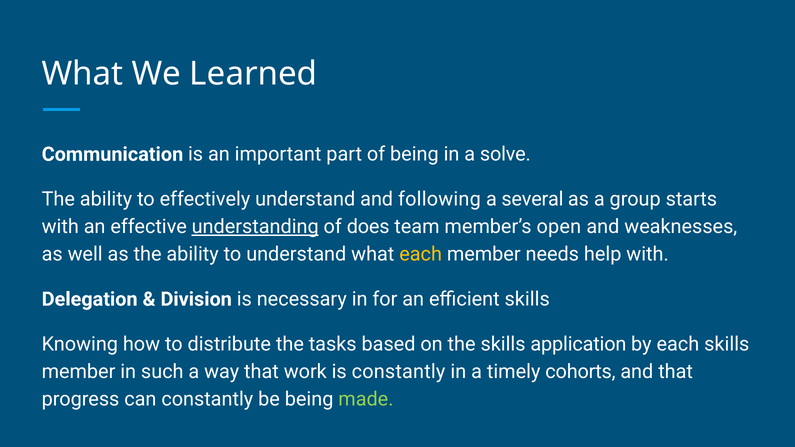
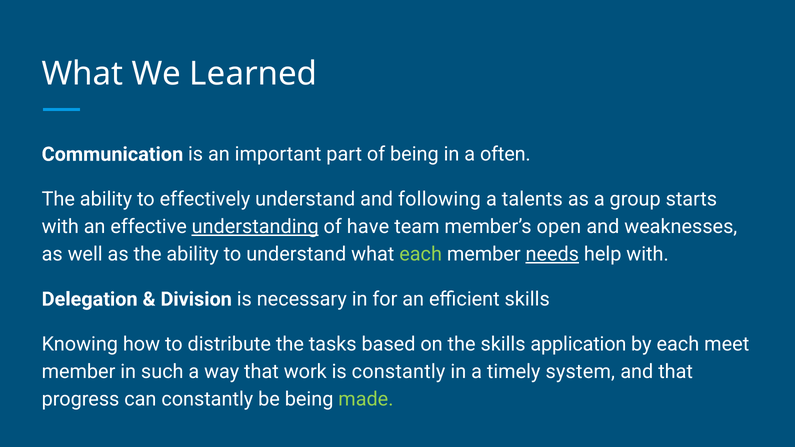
solve: solve -> often
several: several -> talents
does: does -> have
each at (421, 254) colour: yellow -> light green
needs underline: none -> present
each skills: skills -> meet
cohorts: cohorts -> system
